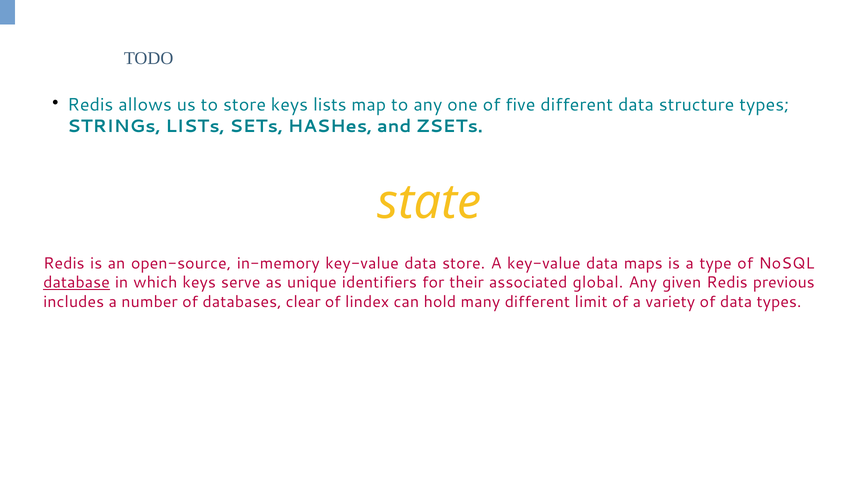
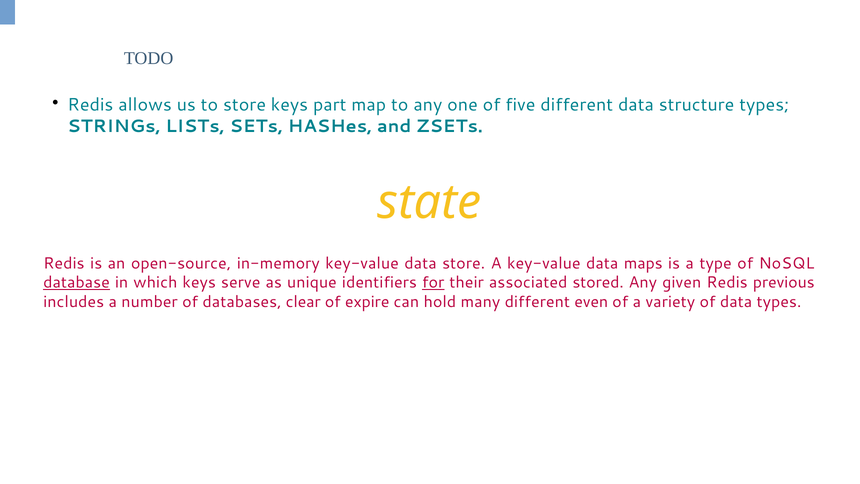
keys lists: lists -> part
for underline: none -> present
global: global -> stored
lindex: lindex -> expire
limit: limit -> even
